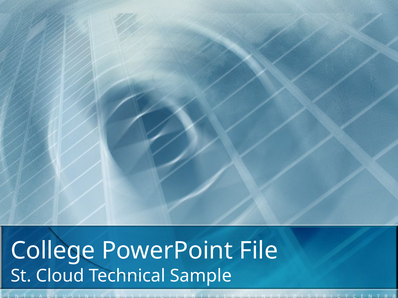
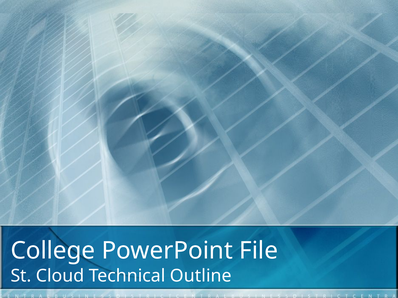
Sample: Sample -> Outline
